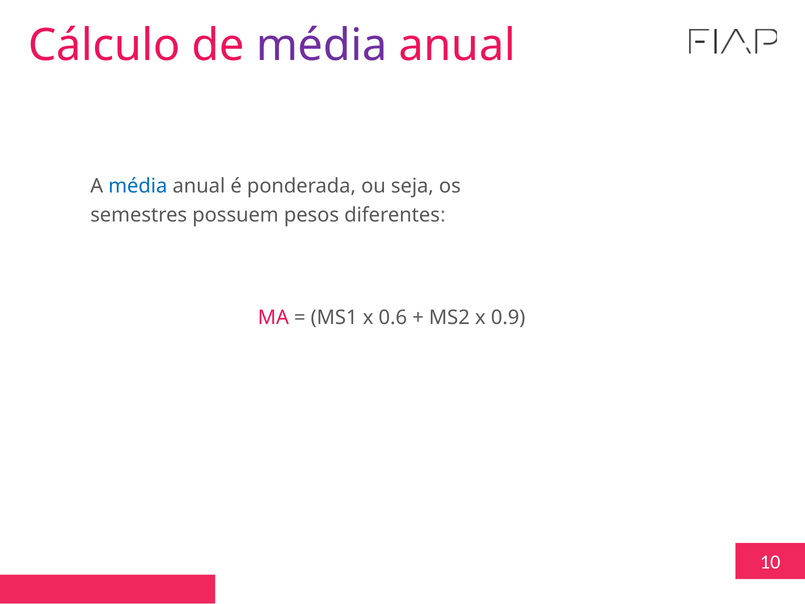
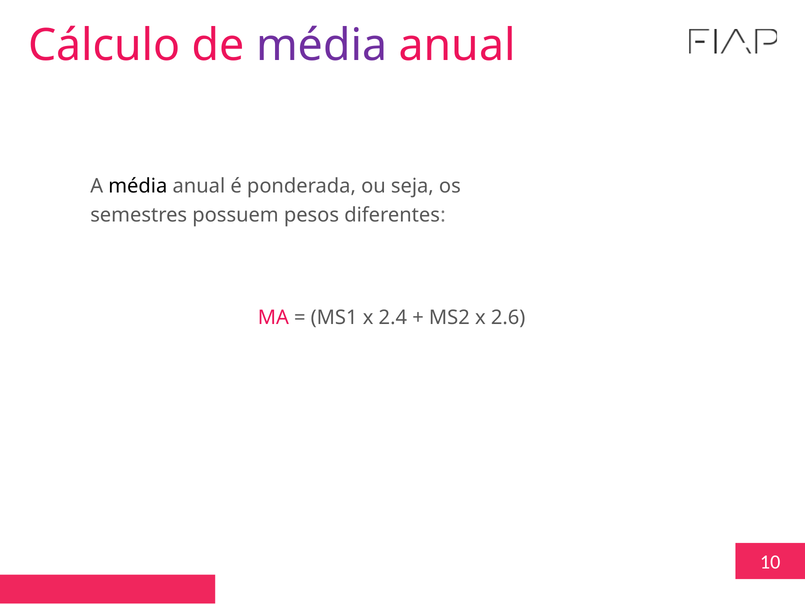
média at (138, 186) colour: blue -> black
0.6: 0.6 -> 2.4
0.9: 0.9 -> 2.6
